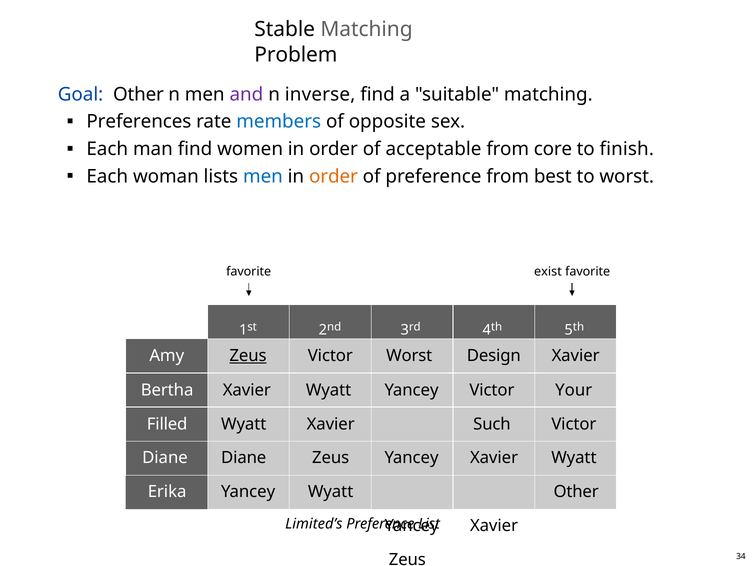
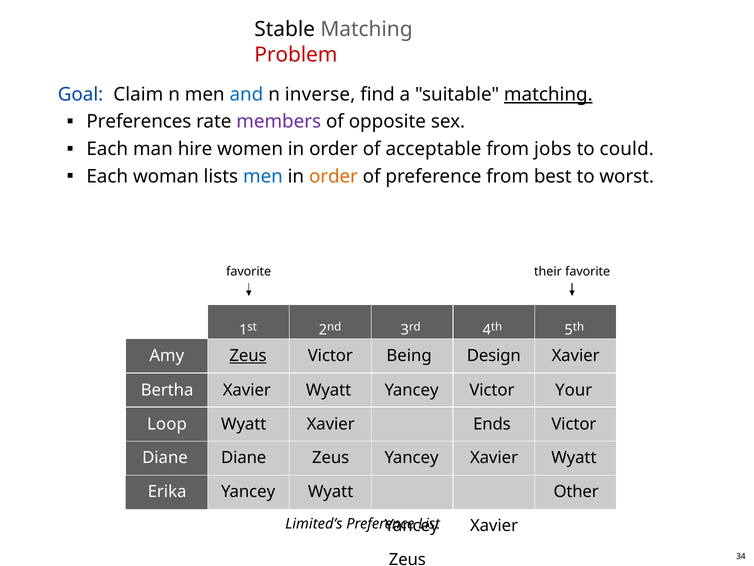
Problem colour: black -> red
Goal Other: Other -> Claim
and colour: purple -> blue
matching at (548, 95) underline: none -> present
members colour: blue -> purple
man find: find -> hire
core: core -> jobs
finish: finish -> could
exist: exist -> their
Worst at (409, 356): Worst -> Being
Filled: Filled -> Loop
Such: Such -> Ends
